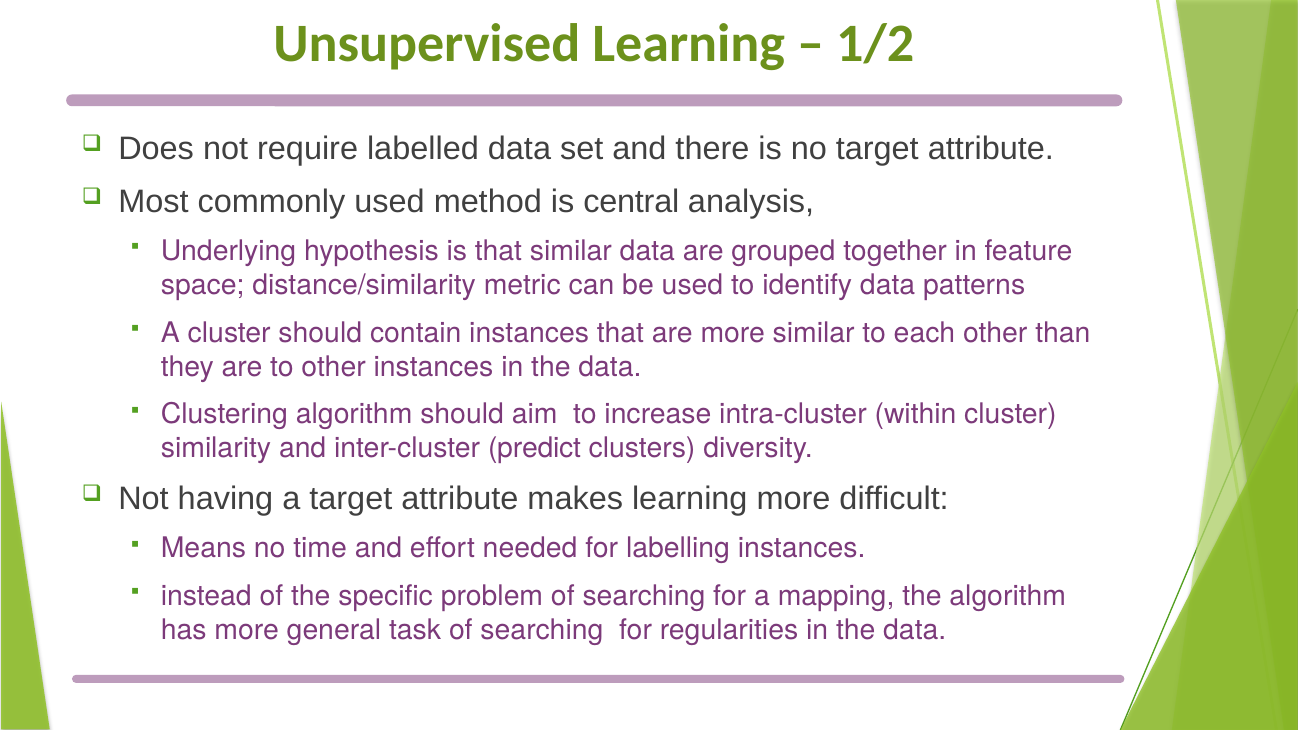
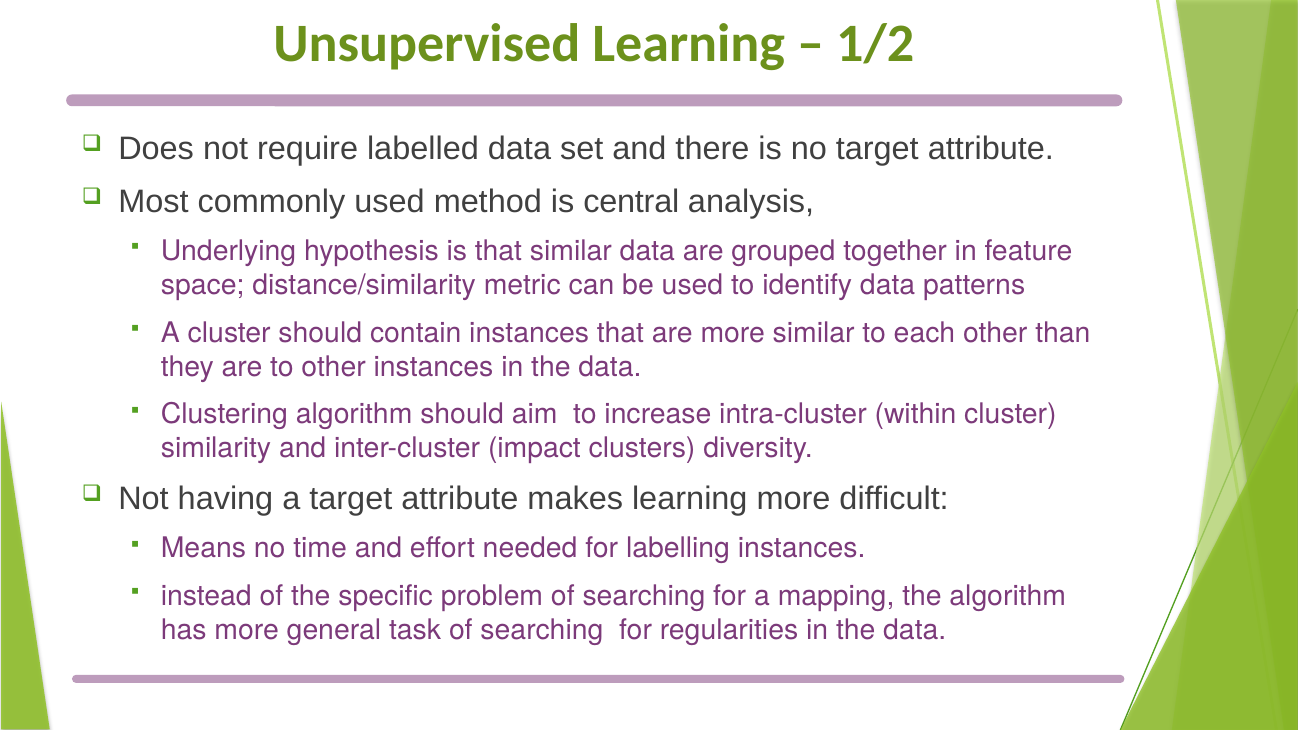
predict: predict -> impact
